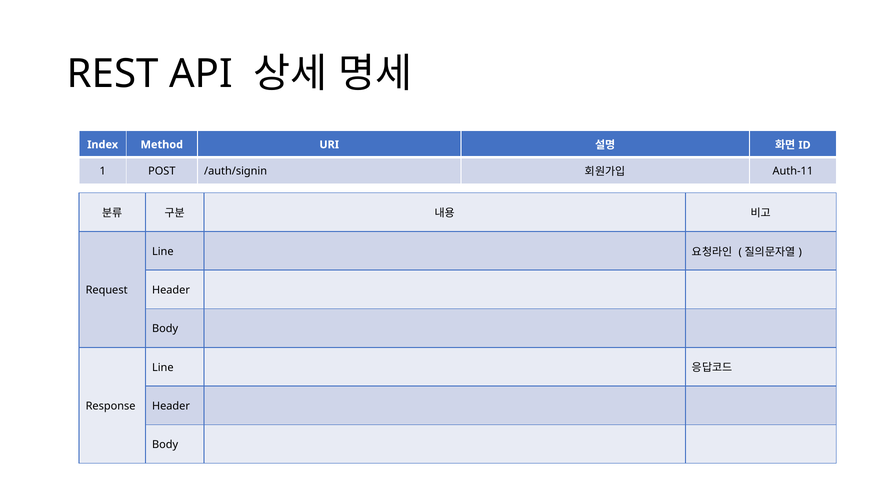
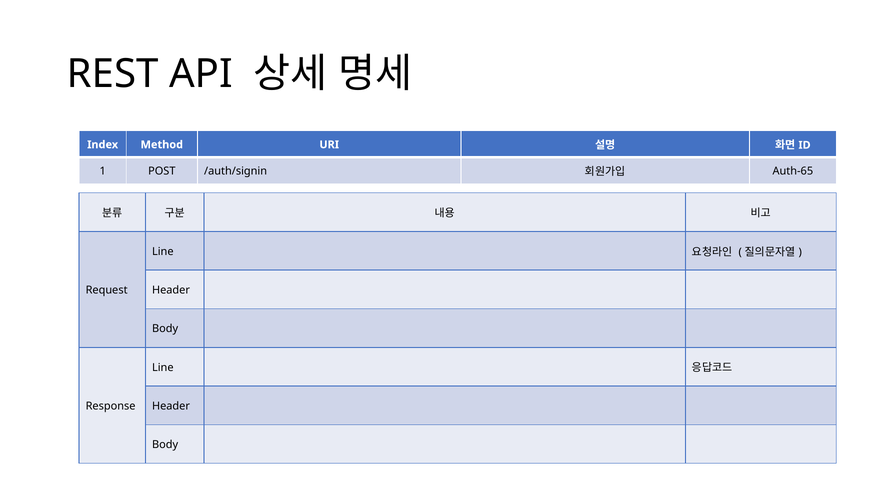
Auth-11: Auth-11 -> Auth-65
